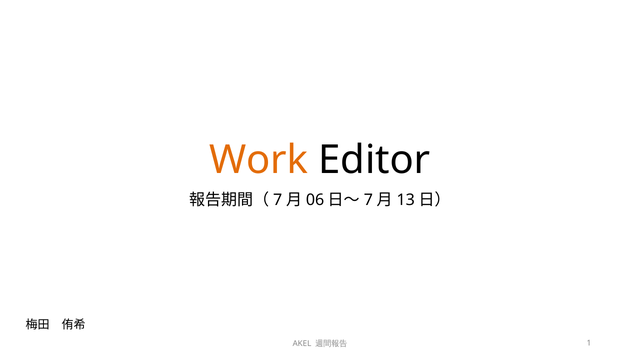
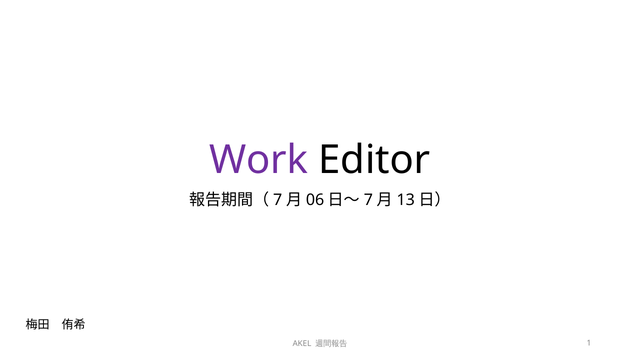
Work colour: orange -> purple
